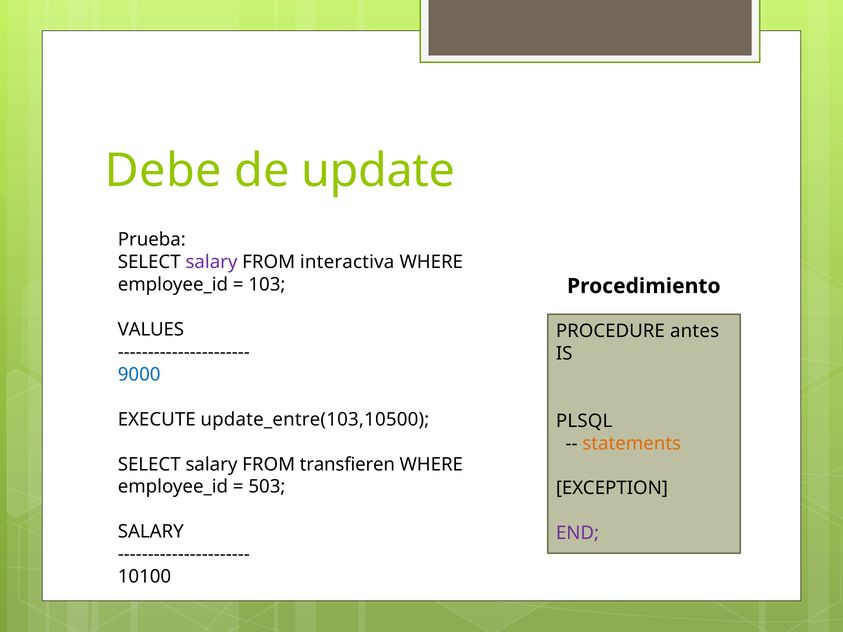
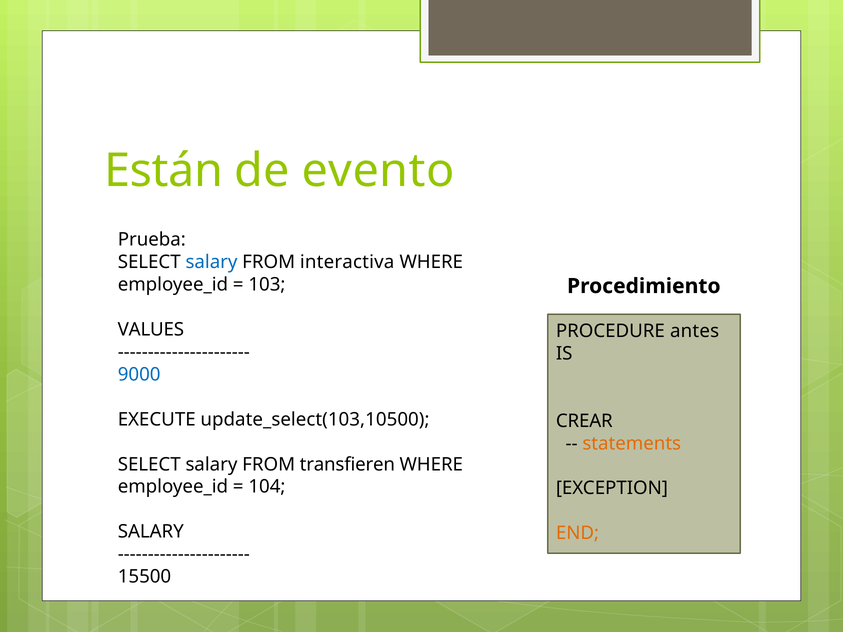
Debe: Debe -> Están
update: update -> evento
salary at (212, 262) colour: purple -> blue
update_entre(103,10500: update_entre(103,10500 -> update_select(103,10500
PLSQL: PLSQL -> CREAR
503: 503 -> 104
END colour: purple -> orange
10100: 10100 -> 15500
